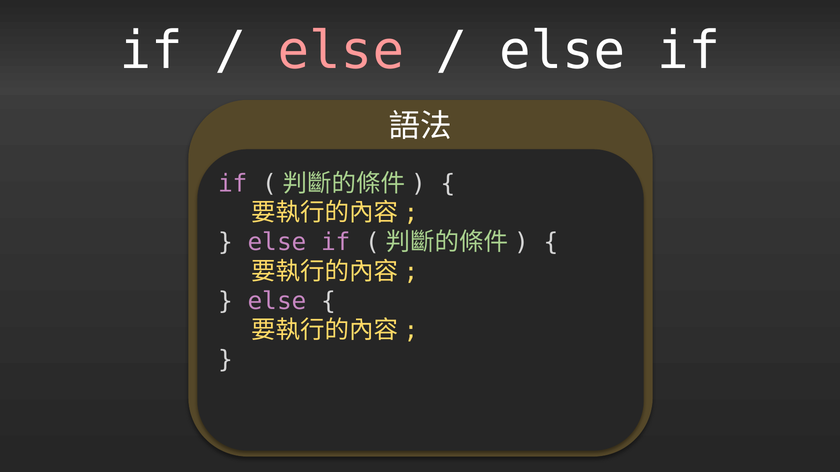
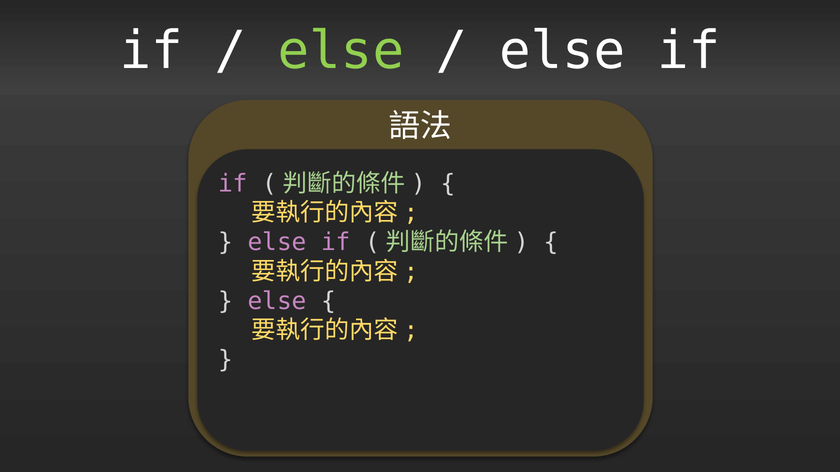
else at (341, 51) colour: pink -> light green
